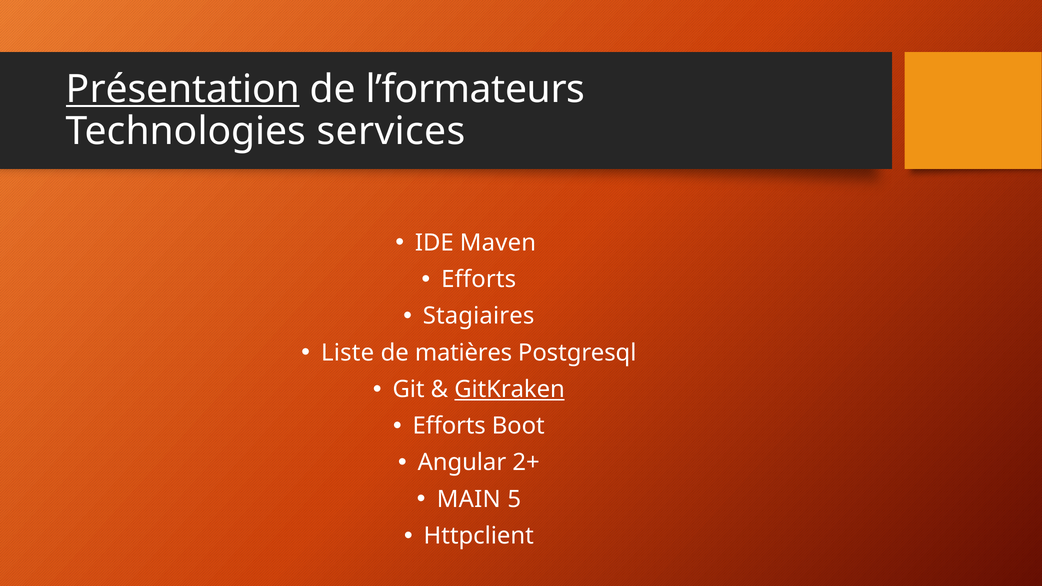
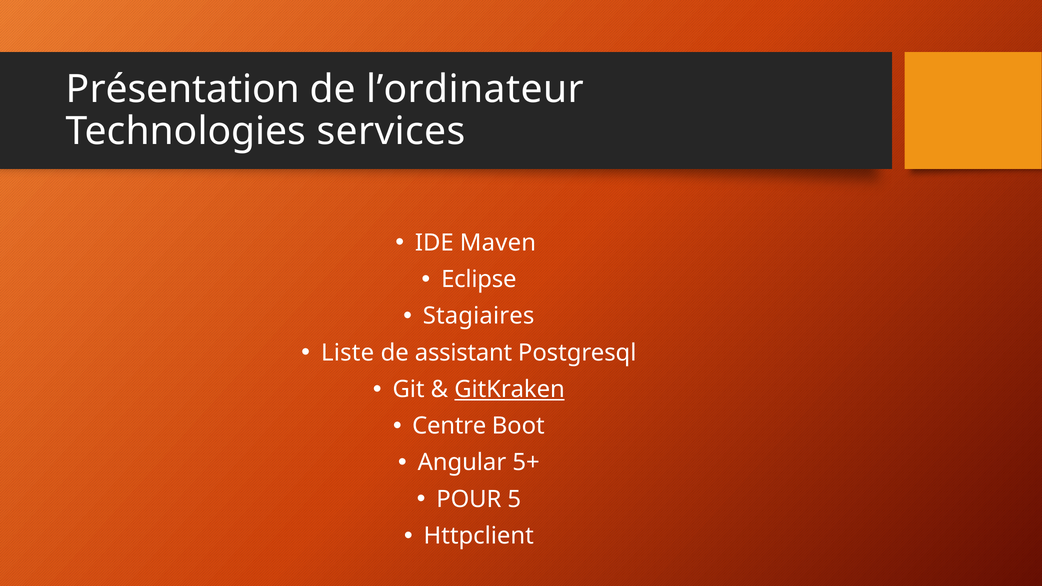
Présentation underline: present -> none
l’formateurs: l’formateurs -> l’ordinateur
Efforts at (479, 279): Efforts -> Eclipse
matières: matières -> assistant
Efforts at (449, 426): Efforts -> Centre
2+: 2+ -> 5+
MAIN: MAIN -> POUR
